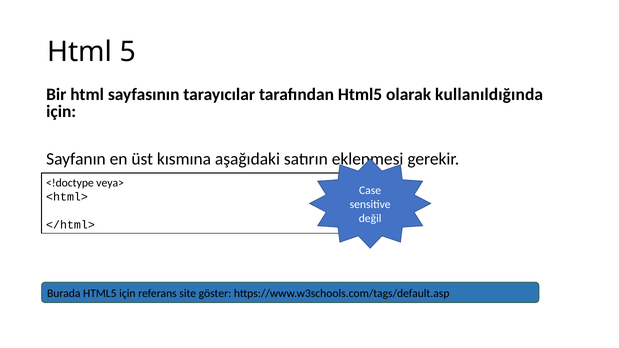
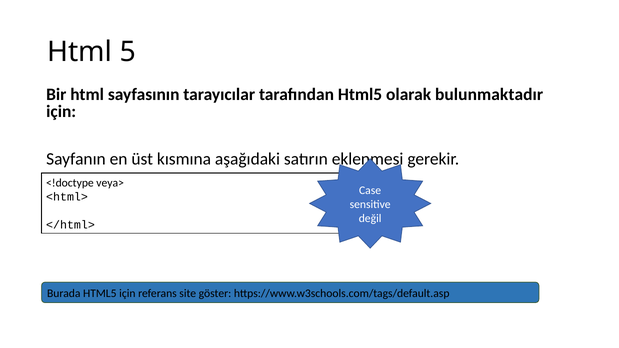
kullanıldığında: kullanıldığında -> bulunmaktadır
